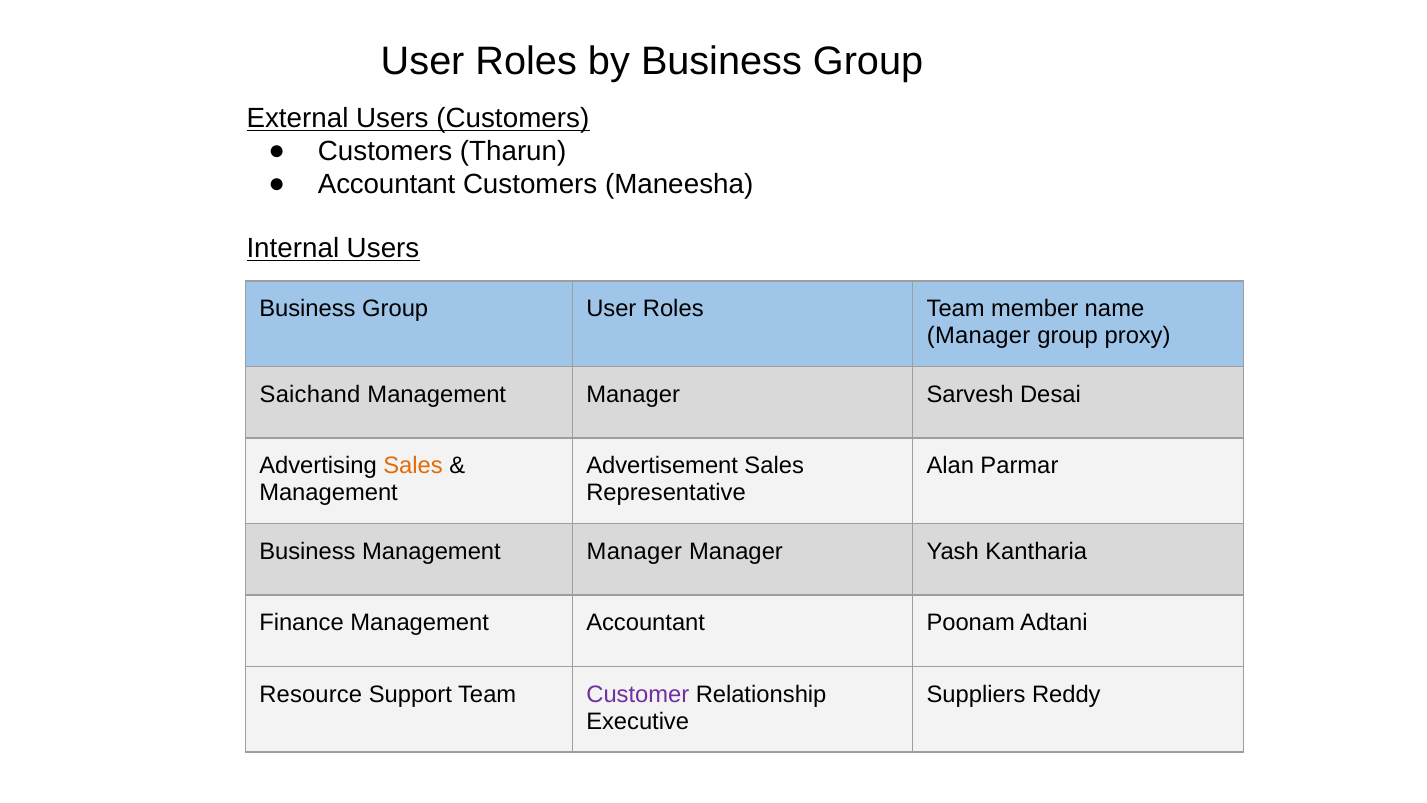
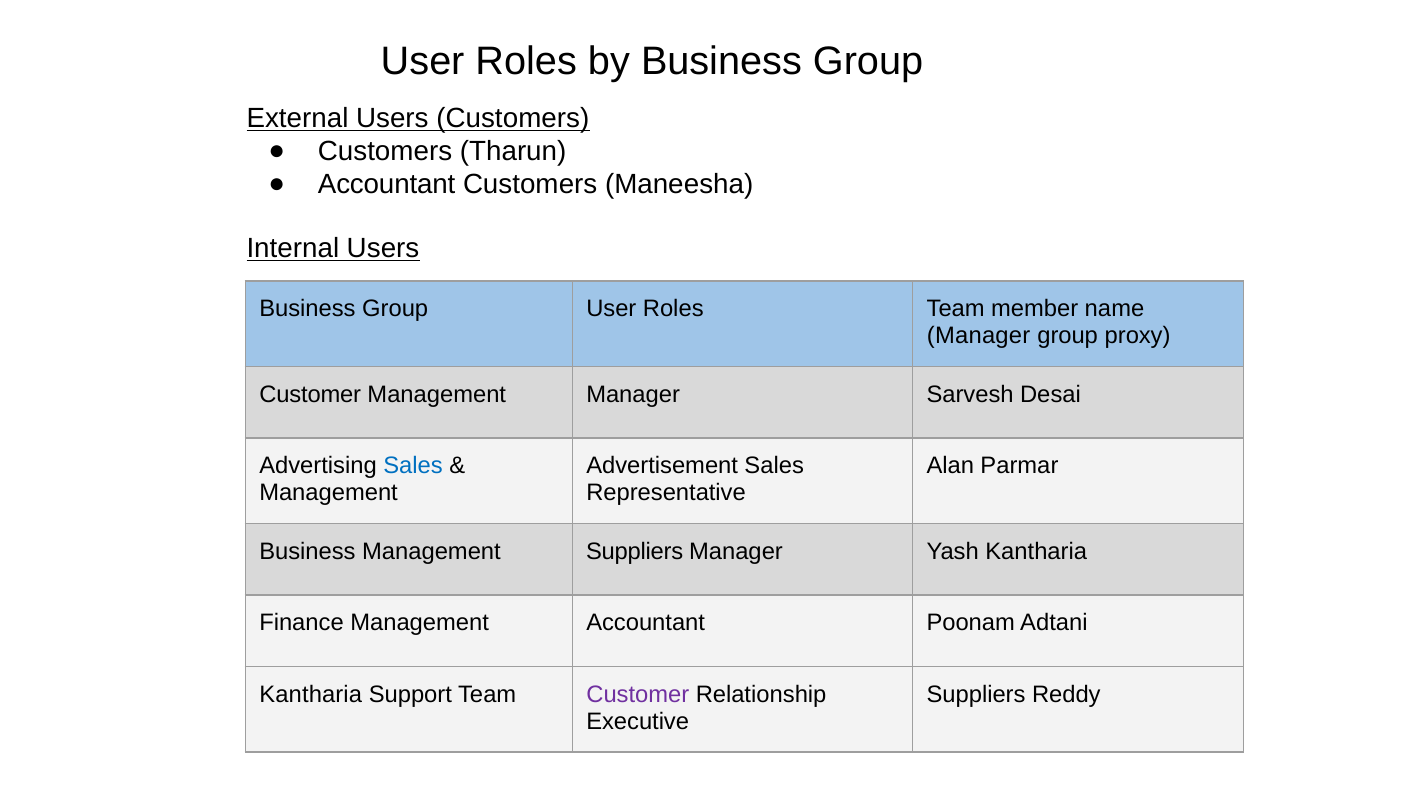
Saichand at (310, 395): Saichand -> Customer
Sales at (413, 466) colour: orange -> blue
Business Management Manager: Manager -> Suppliers
Resource at (311, 694): Resource -> Kantharia
